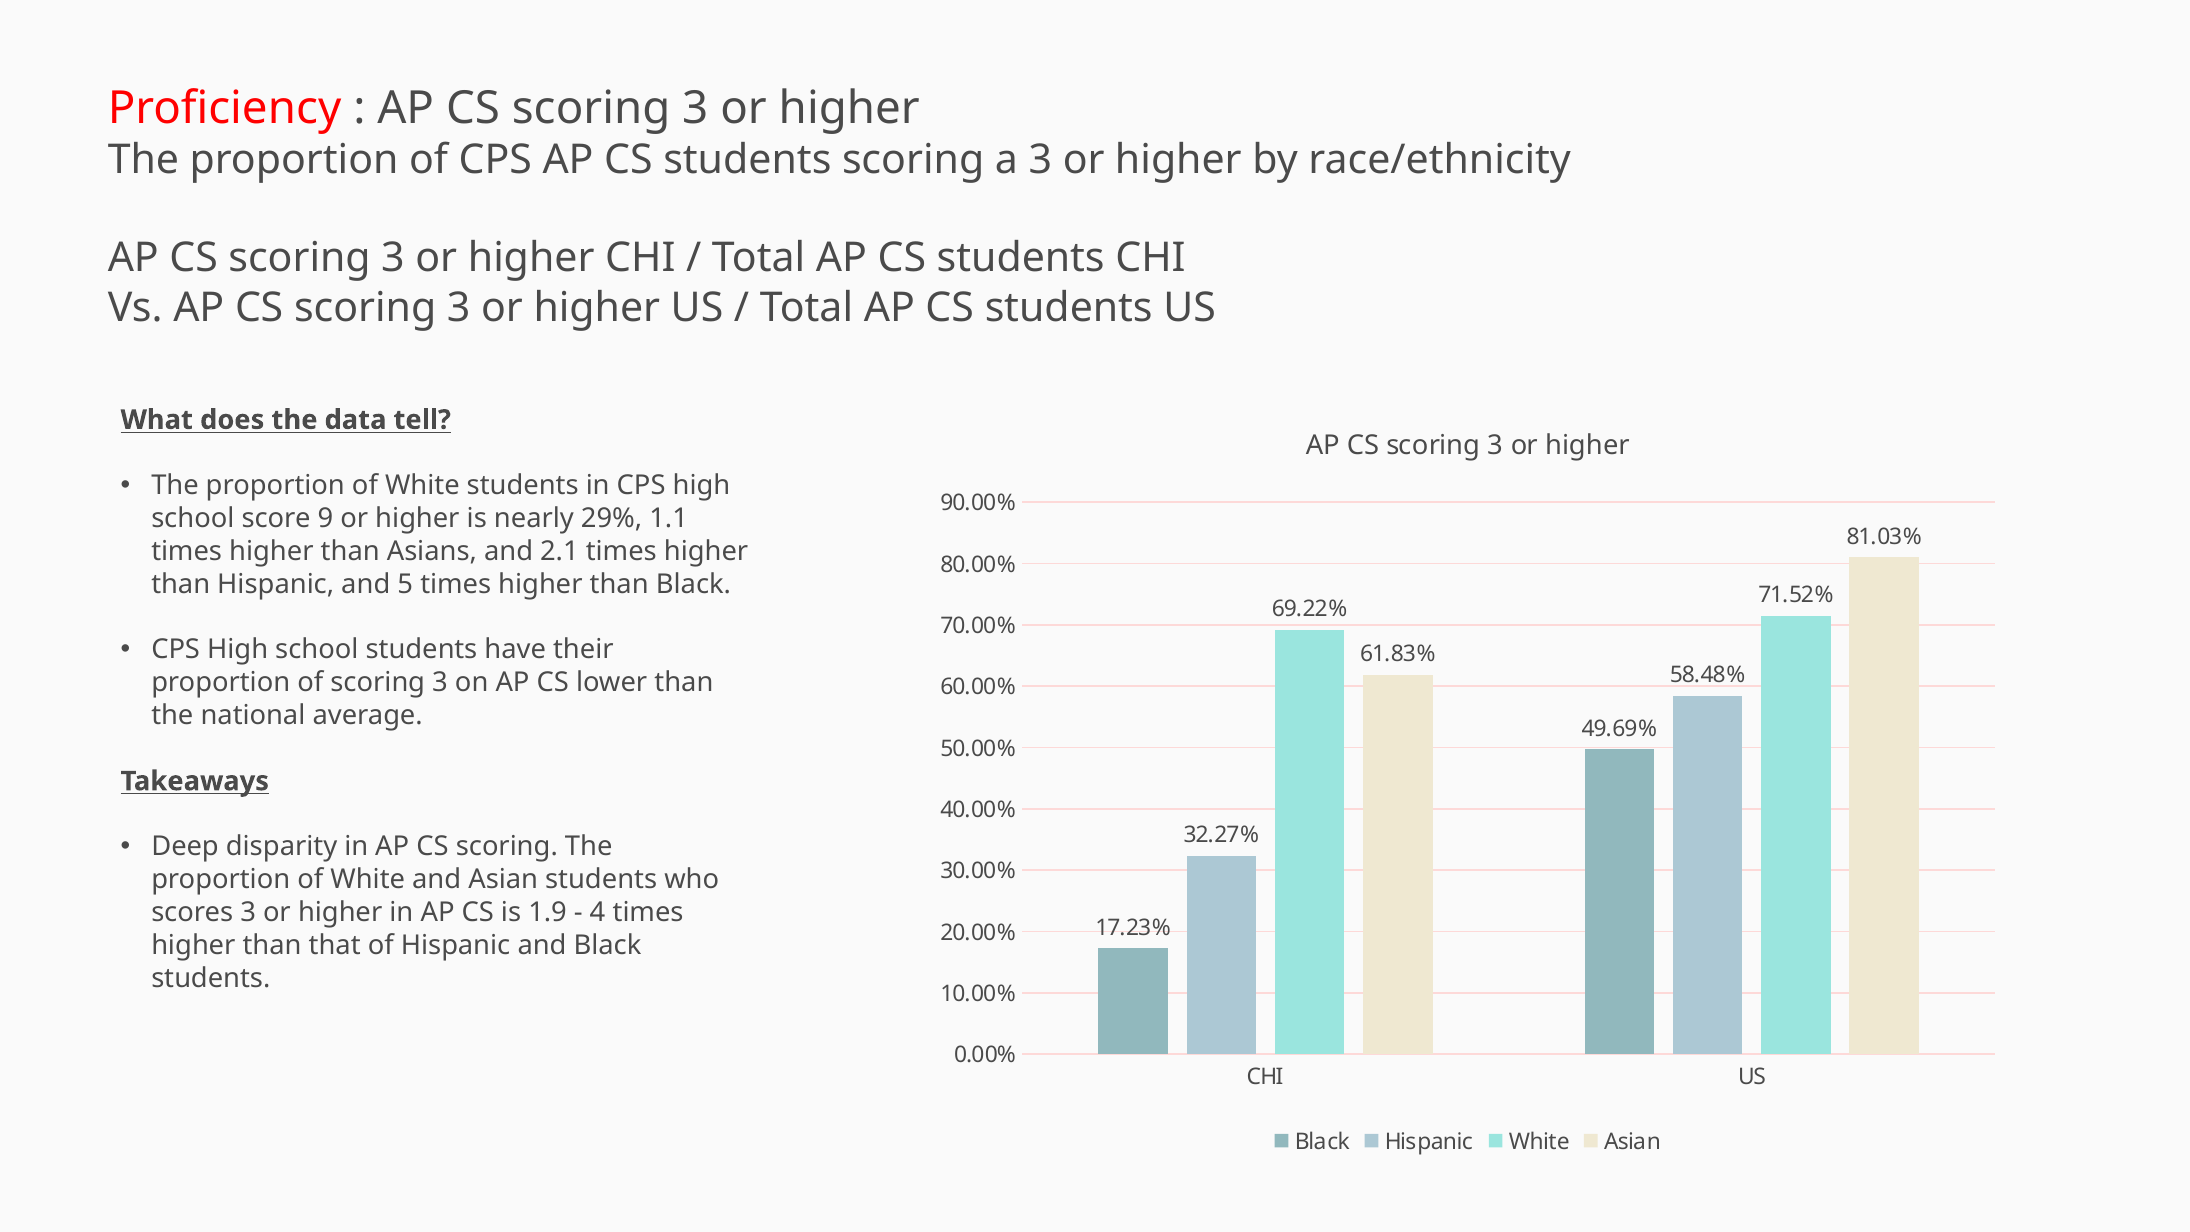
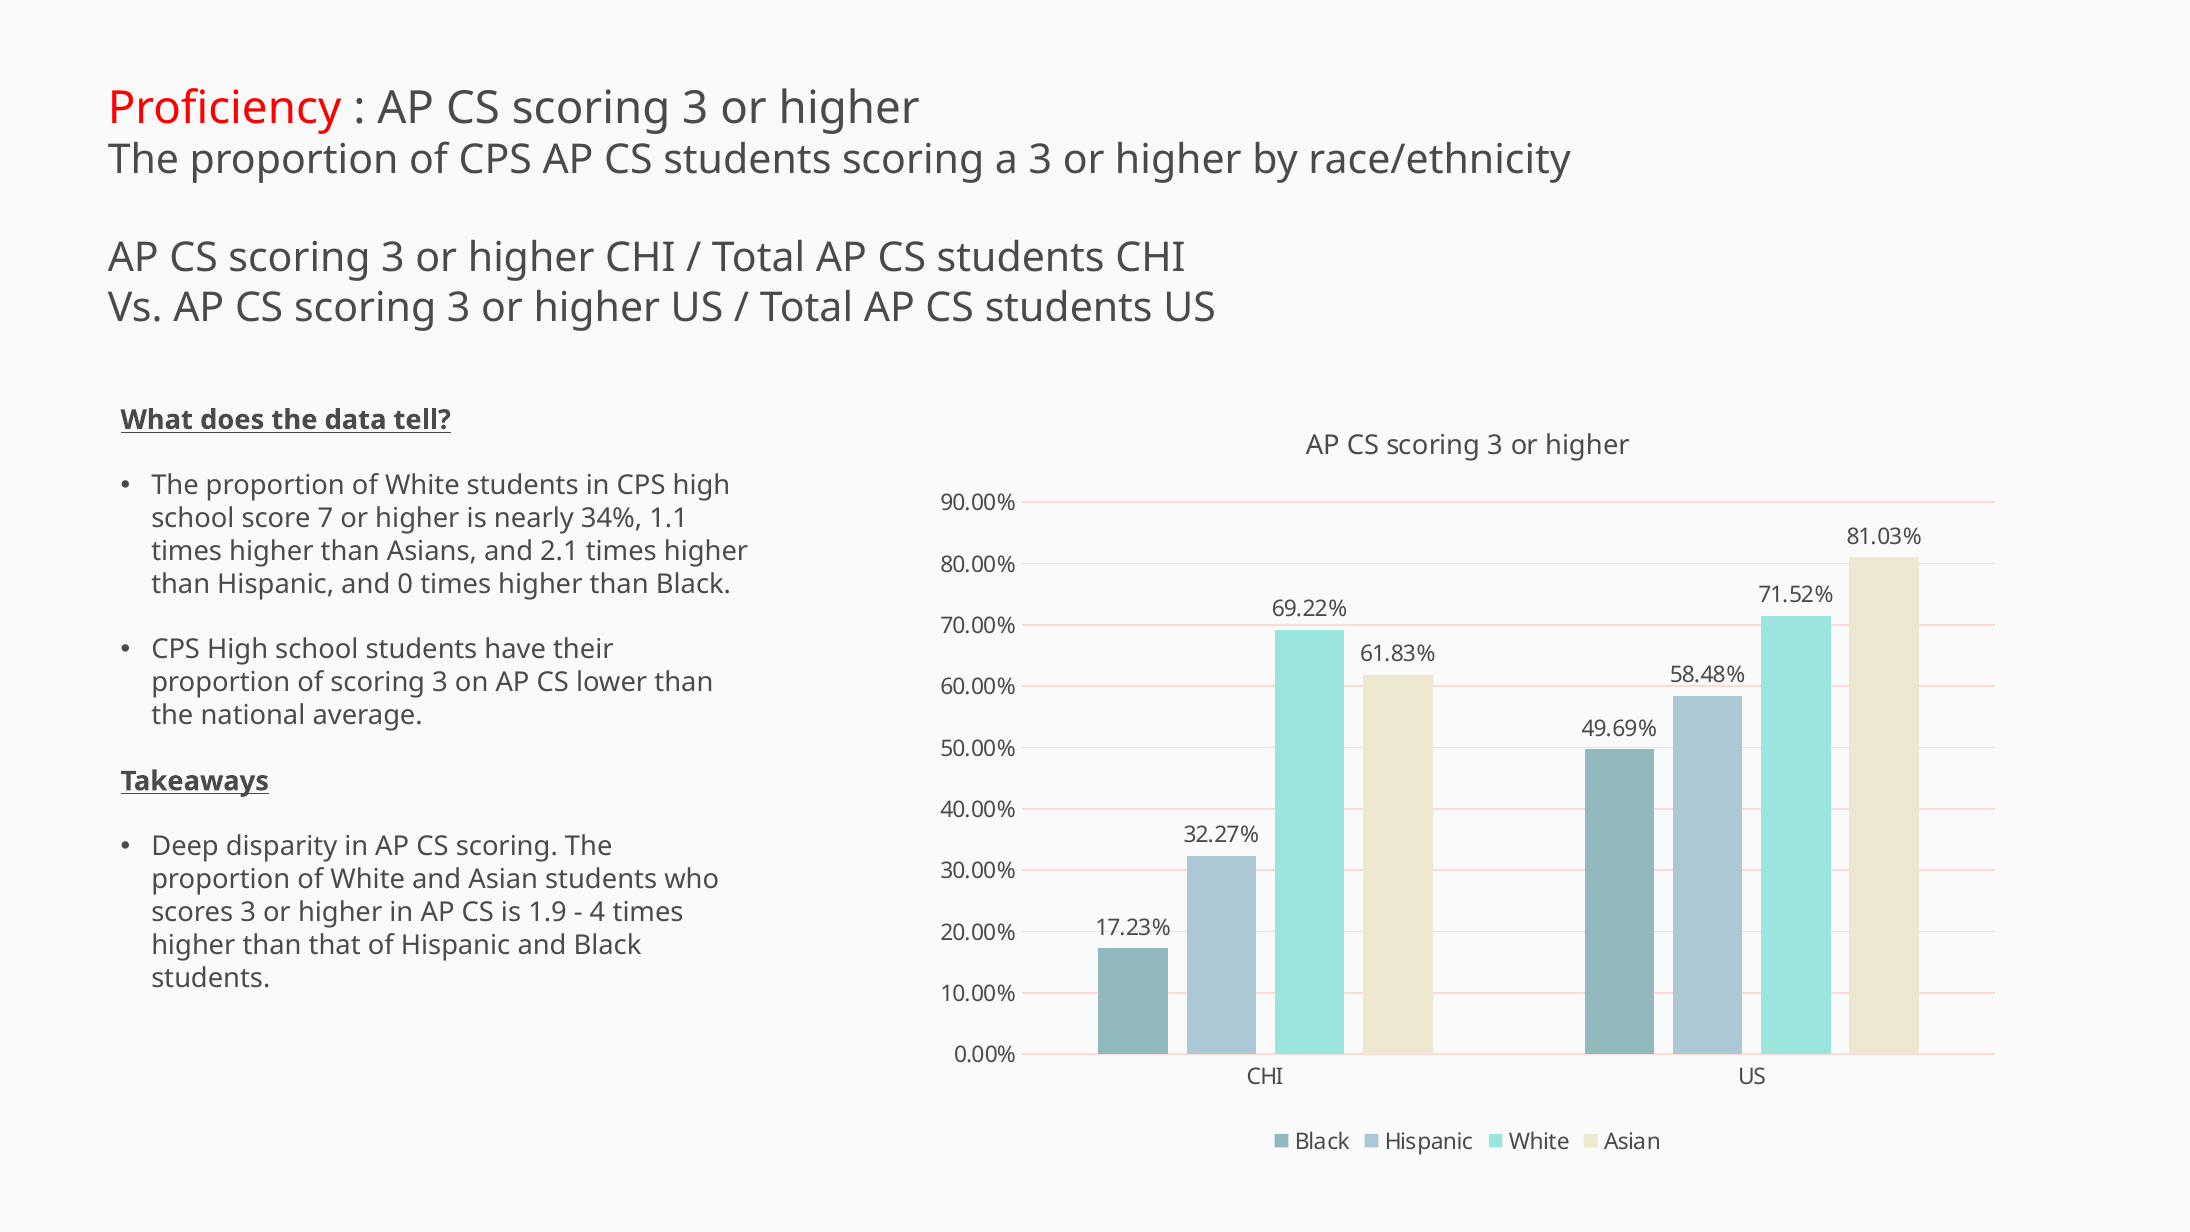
9: 9 -> 7
29%: 29% -> 34%
5: 5 -> 0
